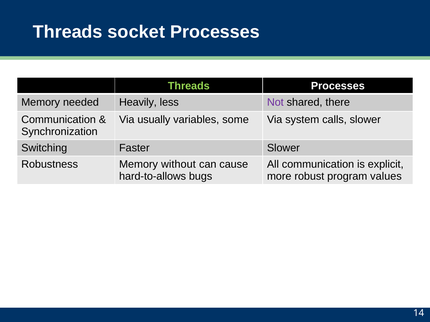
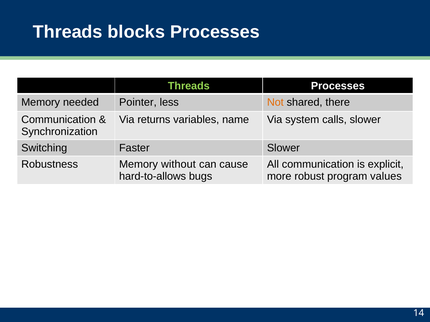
socket: socket -> blocks
Heavily: Heavily -> Pointer
Not colour: purple -> orange
usually: usually -> returns
some: some -> name
